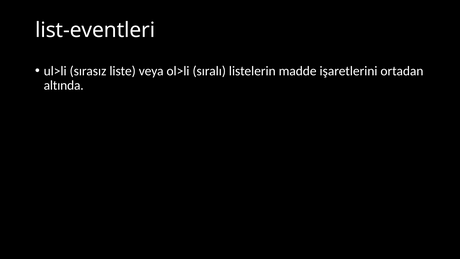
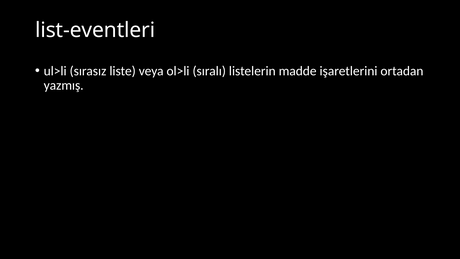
altında: altında -> yazmış
